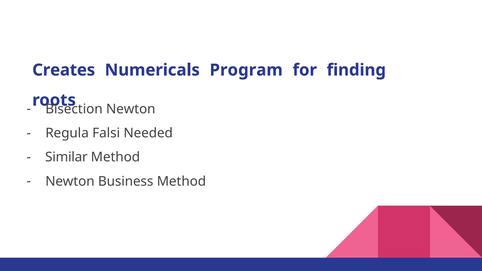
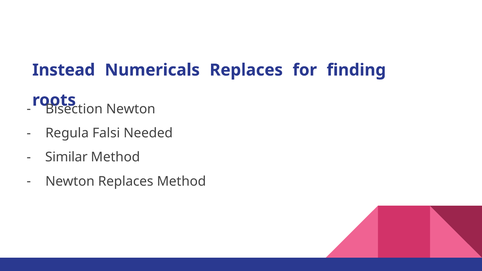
Creates: Creates -> Instead
Numericals Program: Program -> Replaces
Newton Business: Business -> Replaces
